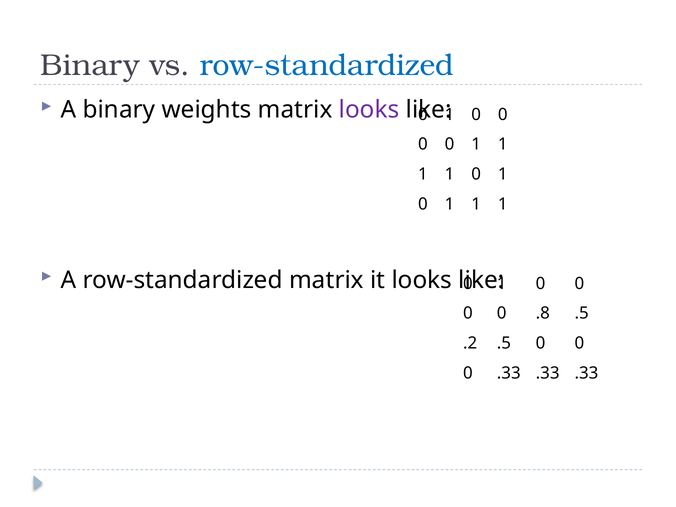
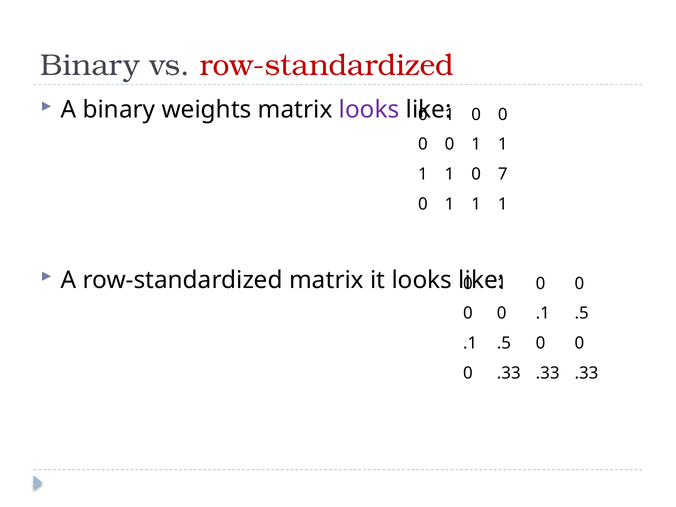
row-standardized at (327, 65) colour: blue -> red
1 at (503, 174): 1 -> 7
0 .8: .8 -> .1
.2 at (470, 343): .2 -> .1
